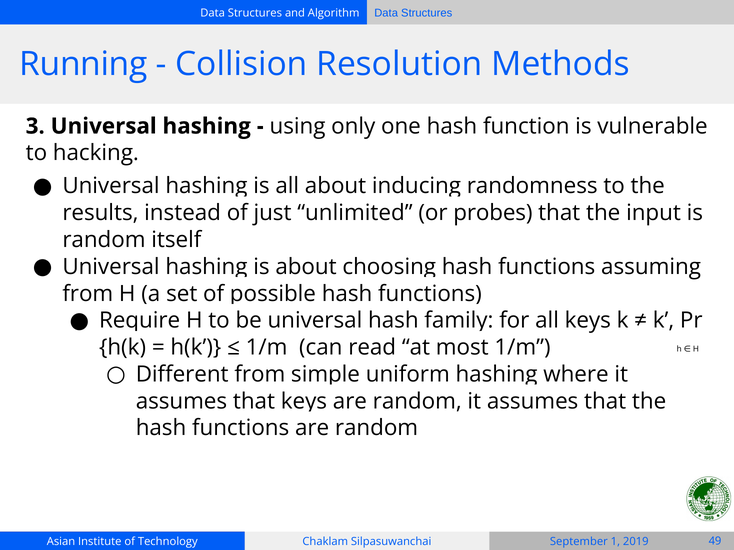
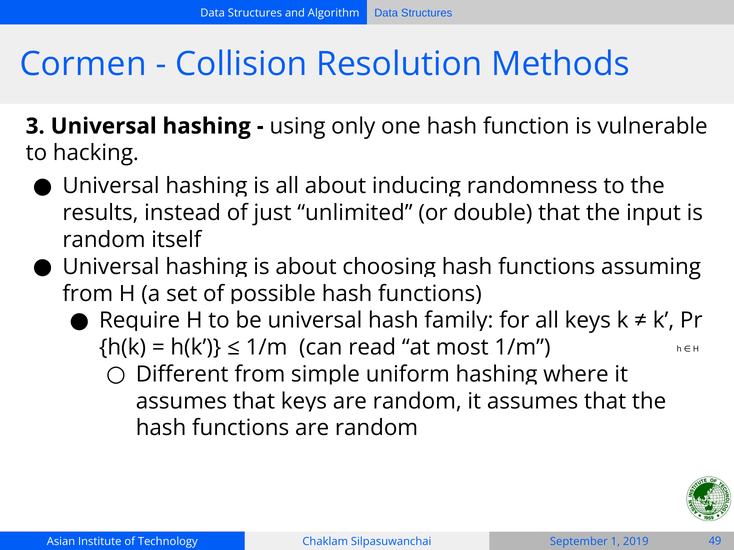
Running: Running -> Cormen
probes: probes -> double
